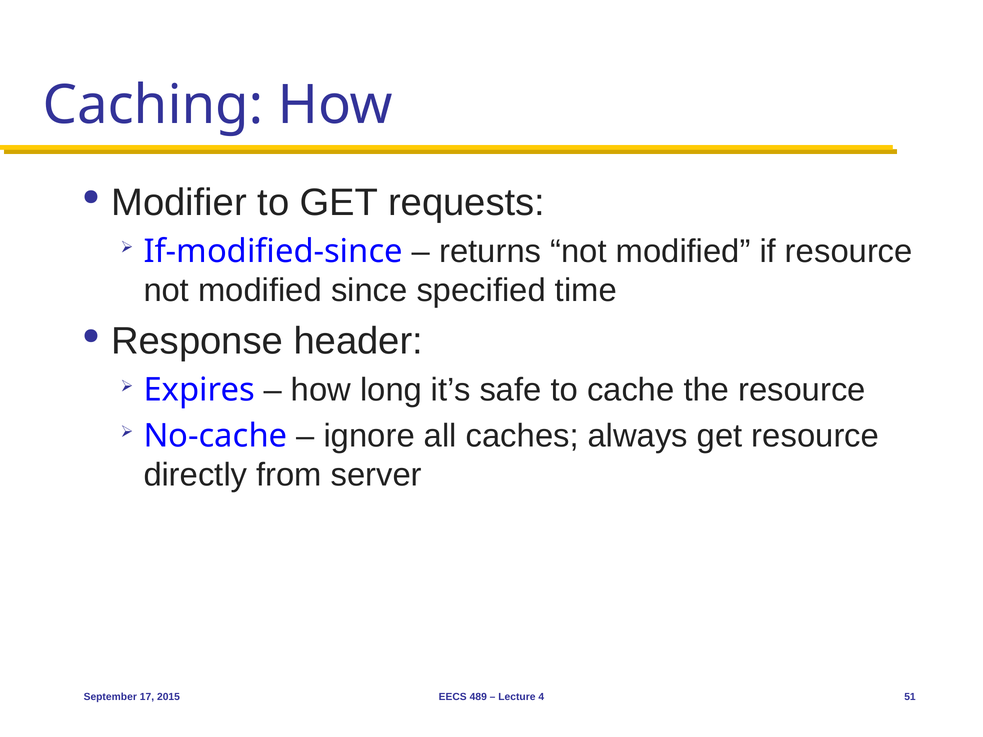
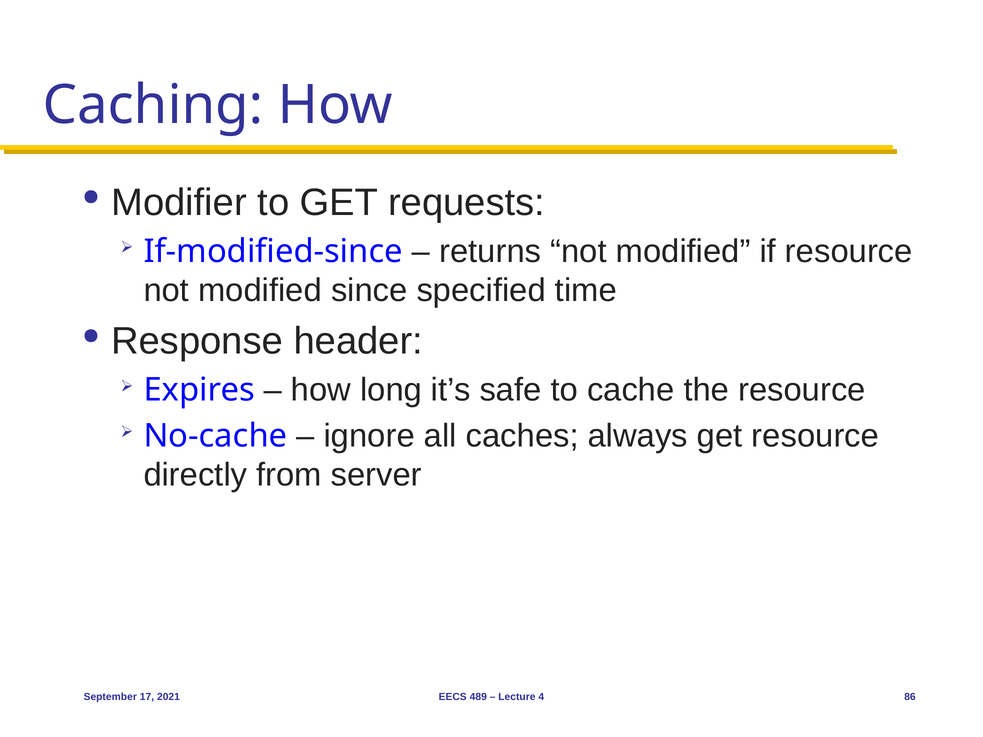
2015: 2015 -> 2021
51: 51 -> 86
